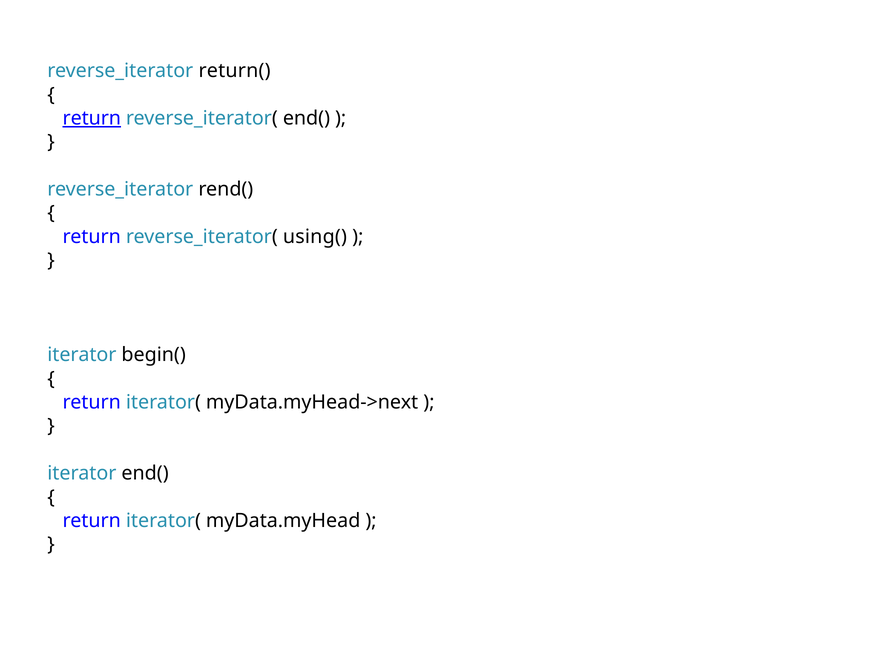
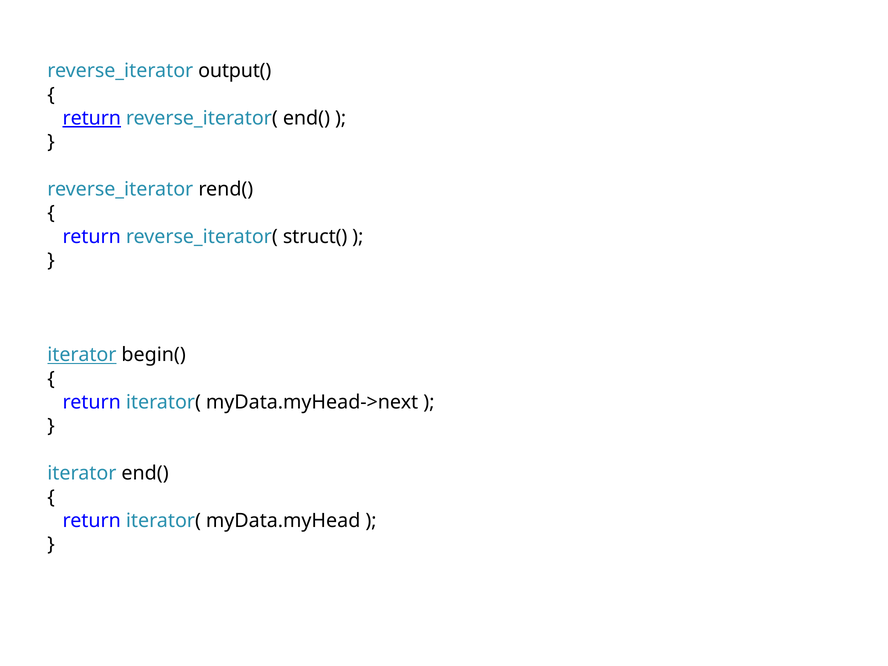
return(: return( -> output(
using(: using( -> struct(
iterator at (82, 355) underline: none -> present
